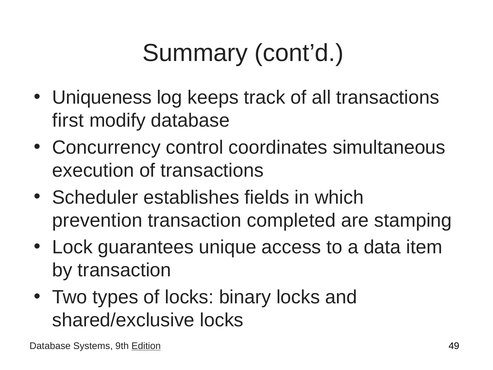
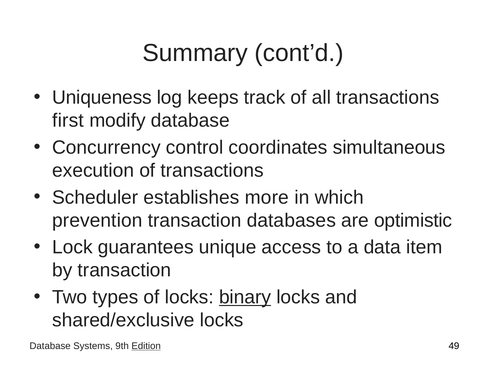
fields: fields -> more
completed: completed -> databases
stamping: stamping -> optimistic
binary underline: none -> present
